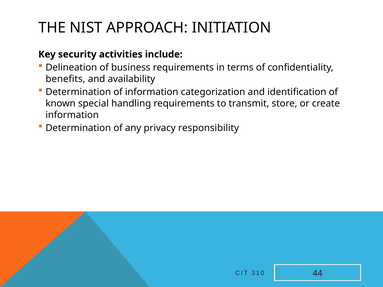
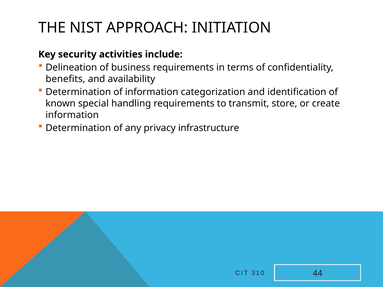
responsibility: responsibility -> infrastructure
